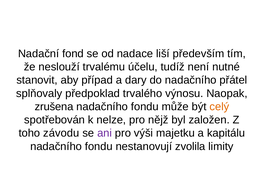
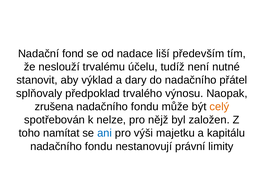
případ: případ -> výklad
závodu: závodu -> namítat
ani colour: purple -> blue
zvolila: zvolila -> právní
